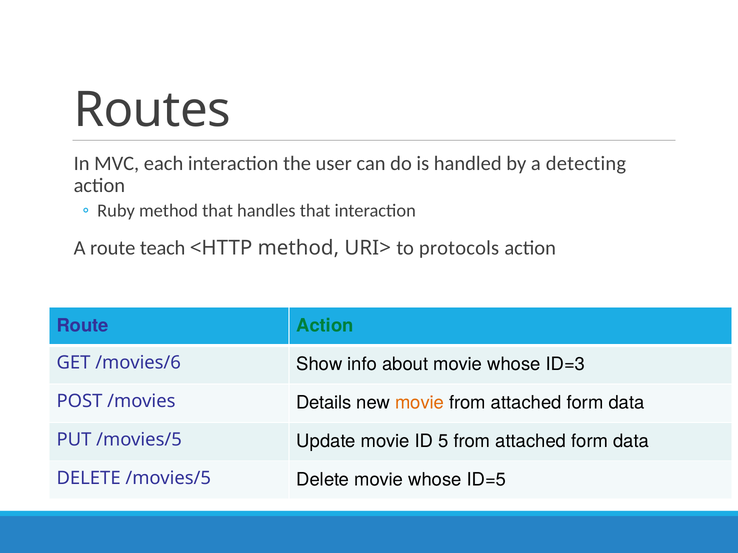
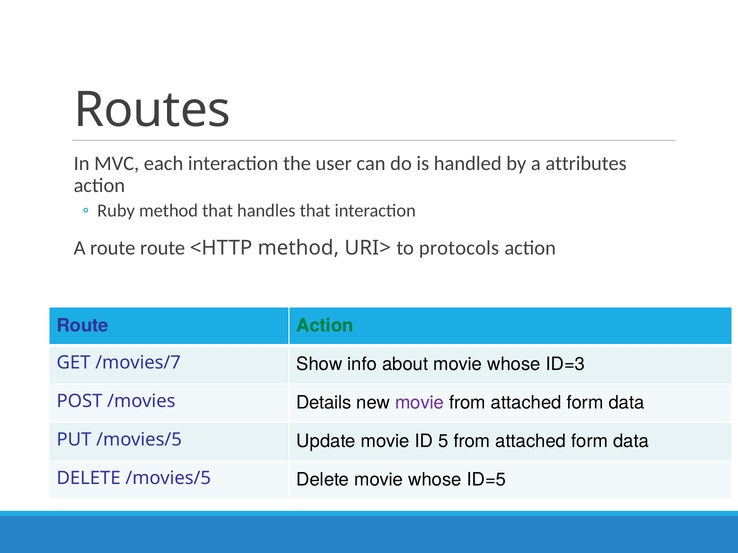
detecting: detecting -> attributes
route teach: teach -> route
/movies/6: /movies/6 -> /movies/7
movie at (420, 403) colour: orange -> purple
